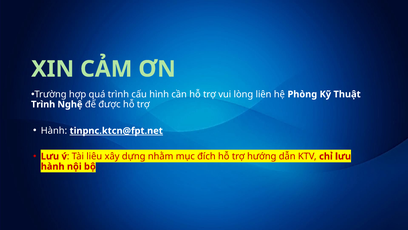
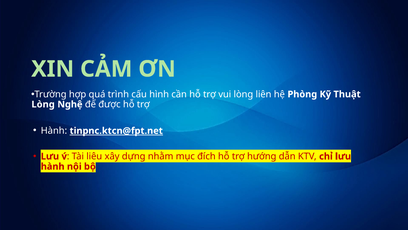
Trình at (43, 104): Trình -> Lòng
